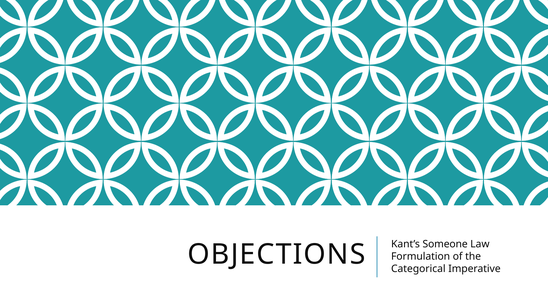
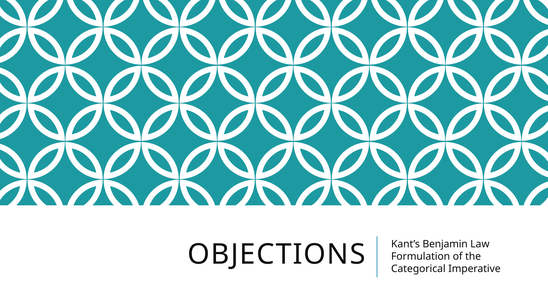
Someone: Someone -> Benjamin
